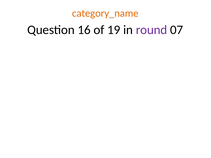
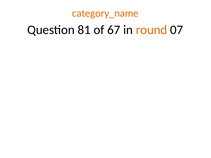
16: 16 -> 81
19: 19 -> 67
round colour: purple -> orange
